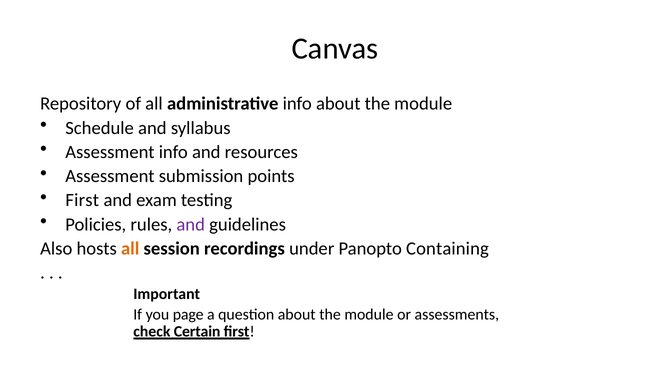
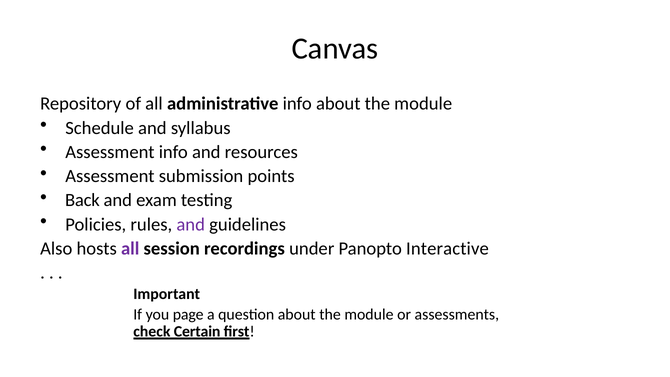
First at (82, 200): First -> Back
all at (130, 248) colour: orange -> purple
Containing: Containing -> Interactive
